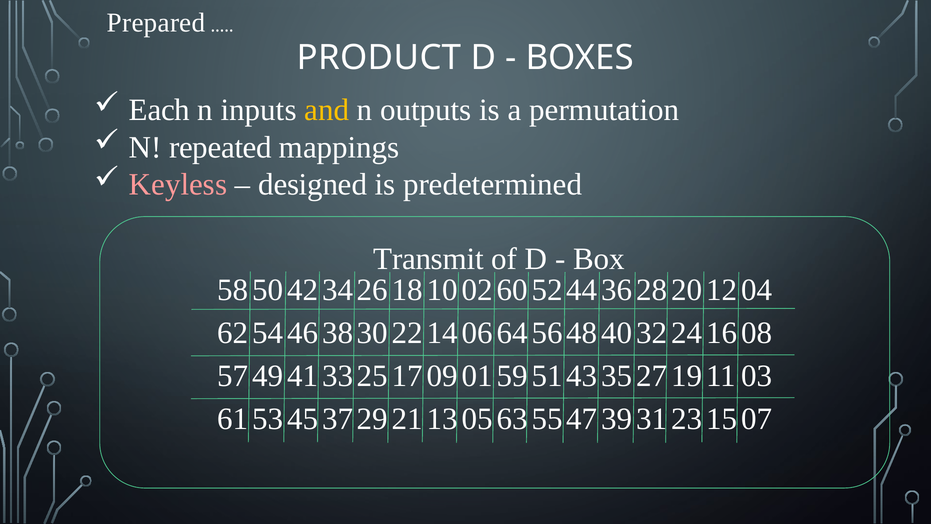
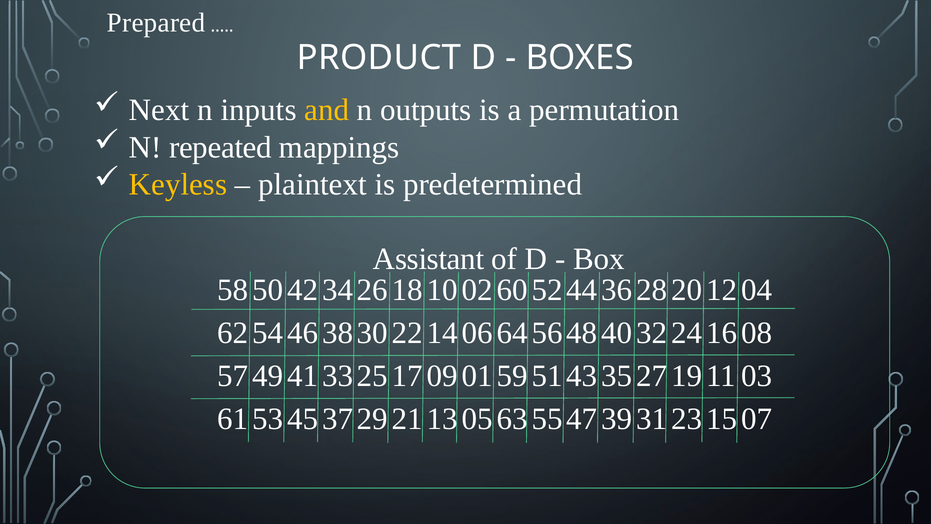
Each: Each -> Next
Keyless colour: pink -> yellow
designed: designed -> plaintext
Transmit: Transmit -> Assistant
